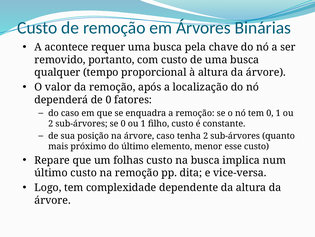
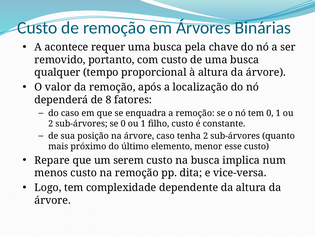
de 0: 0 -> 8
folhas: folhas -> serem
último at (51, 172): último -> menos
